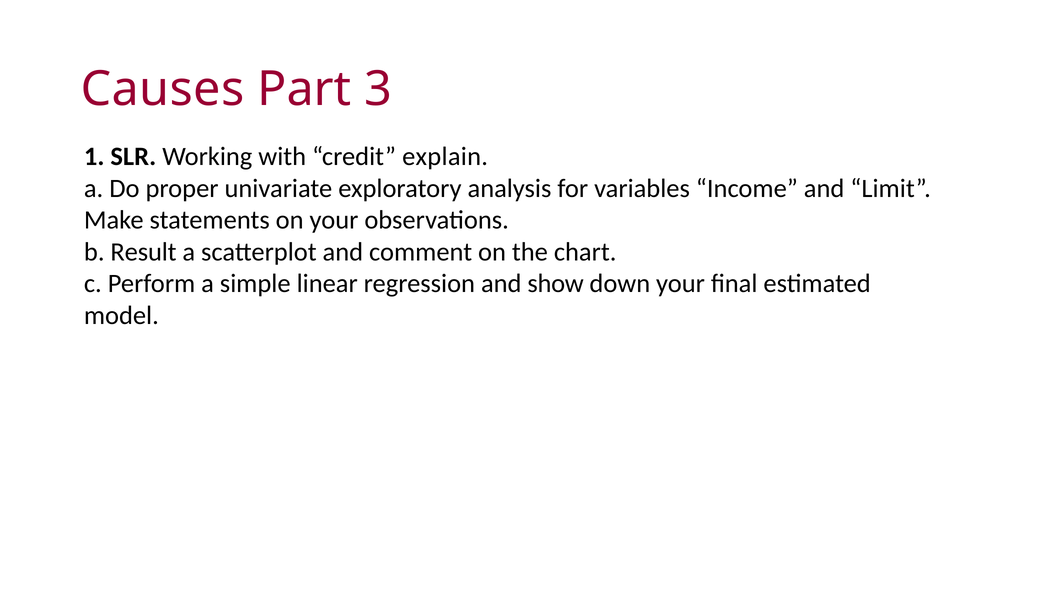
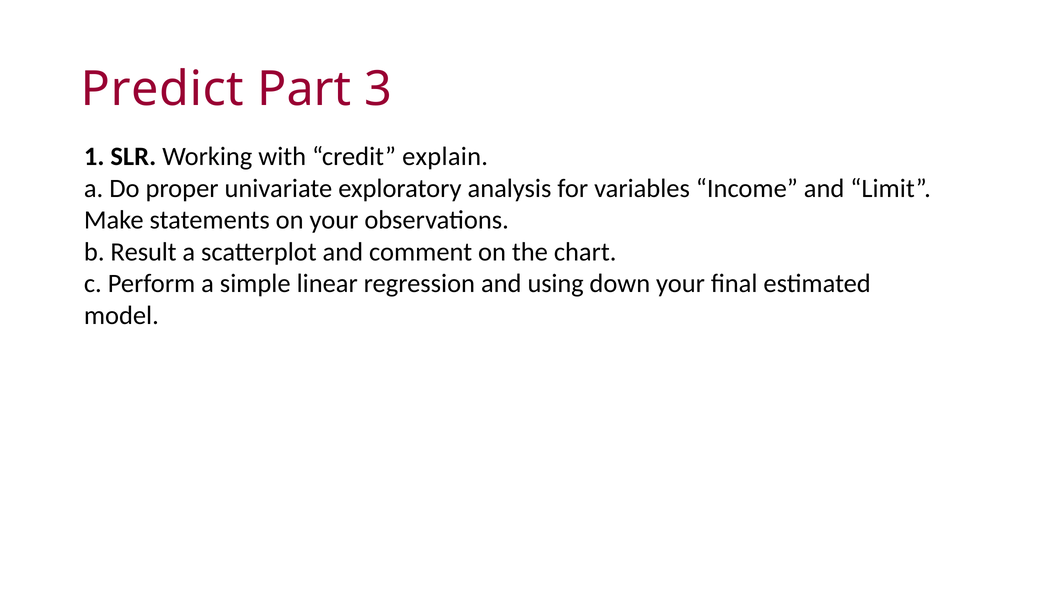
Causes: Causes -> Predict
show: show -> using
